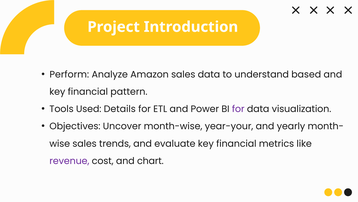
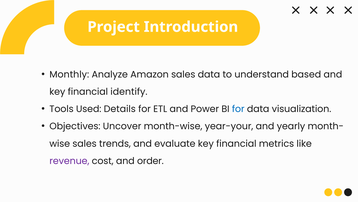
Perform: Perform -> Monthly
pattern: pattern -> identify
for at (238, 109) colour: purple -> blue
chart: chart -> order
